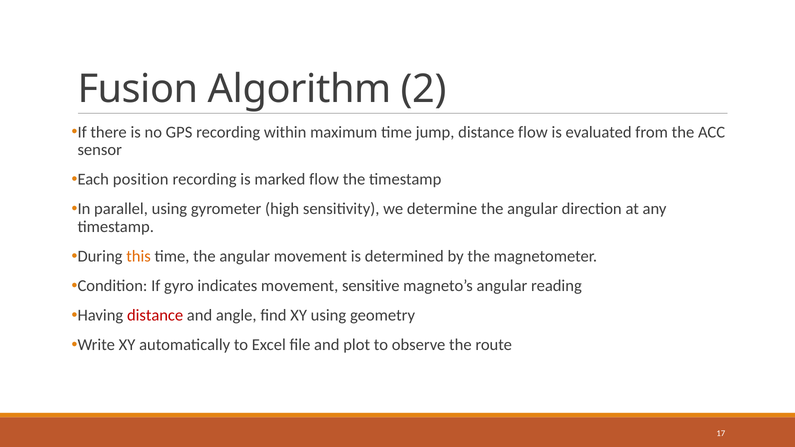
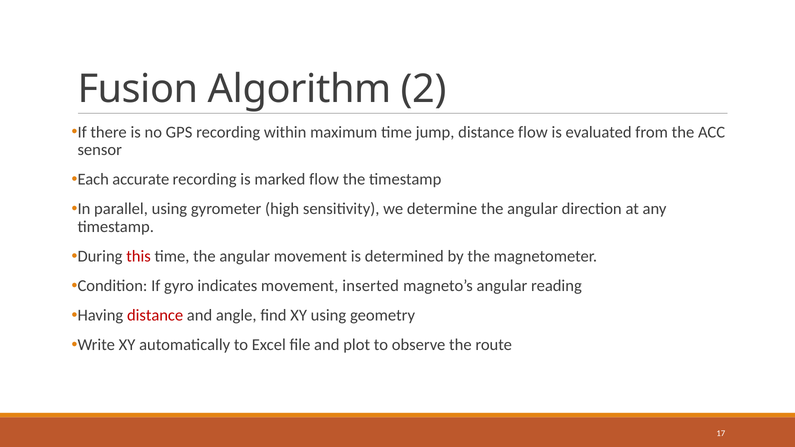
position: position -> accurate
this colour: orange -> red
sensitive: sensitive -> inserted
